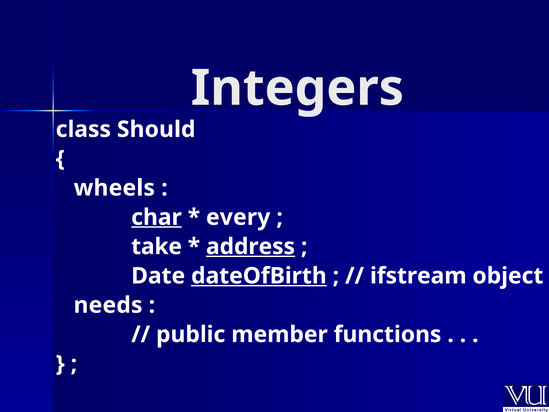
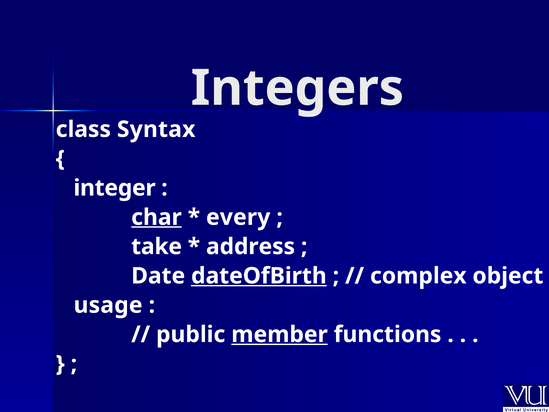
Should: Should -> Syntax
wheels: wheels -> integer
address underline: present -> none
ifstream: ifstream -> complex
needs: needs -> usage
member underline: none -> present
